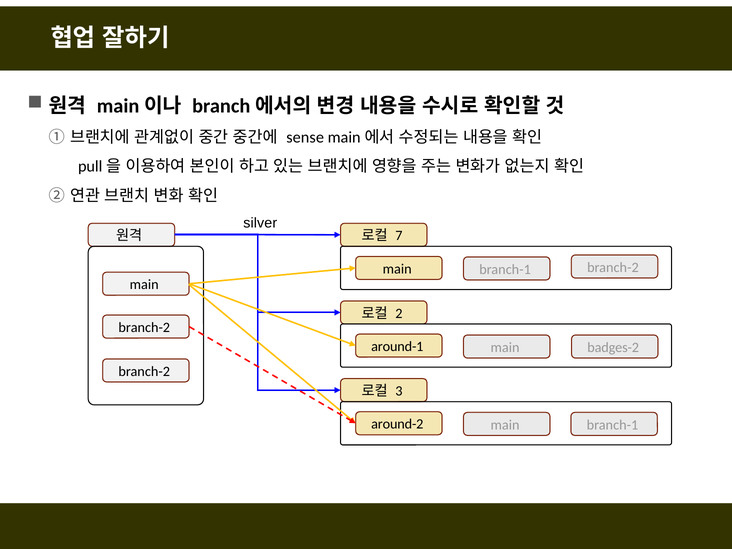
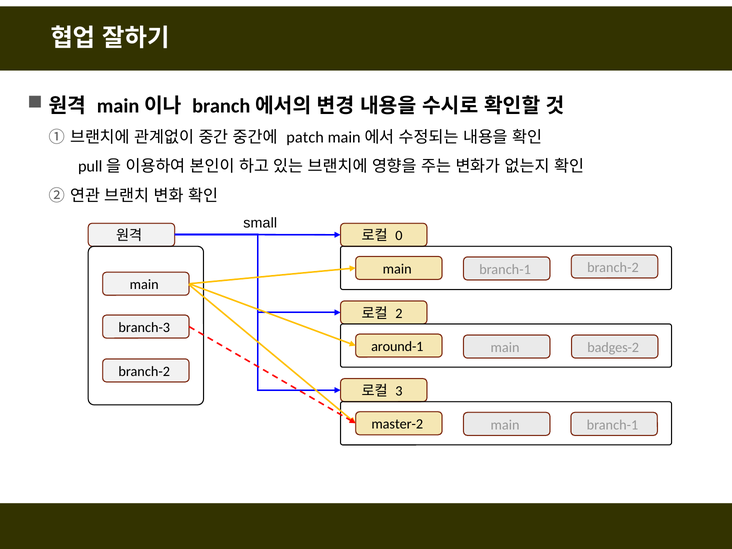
sense: sense -> patch
silver: silver -> small
7: 7 -> 0
branch-2 at (144, 328): branch-2 -> branch-3
around-2: around-2 -> master-2
